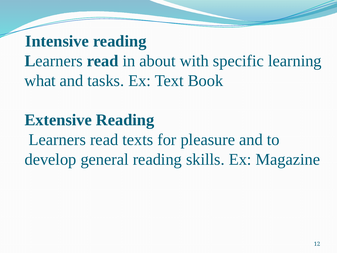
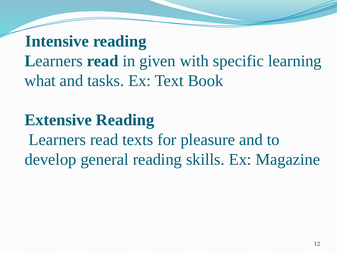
about: about -> given
